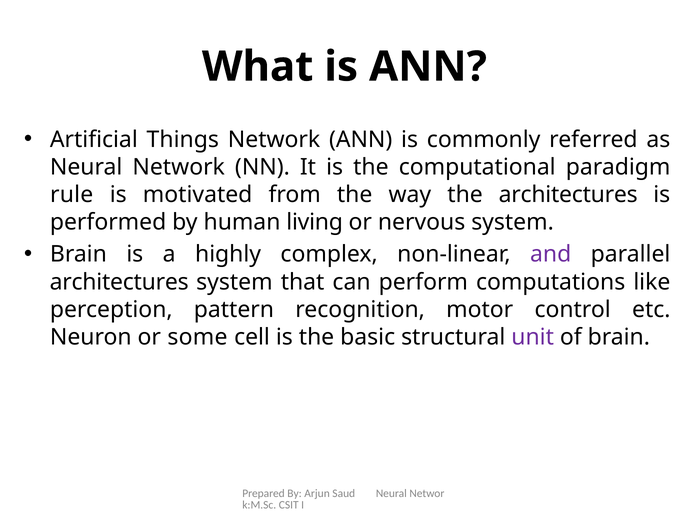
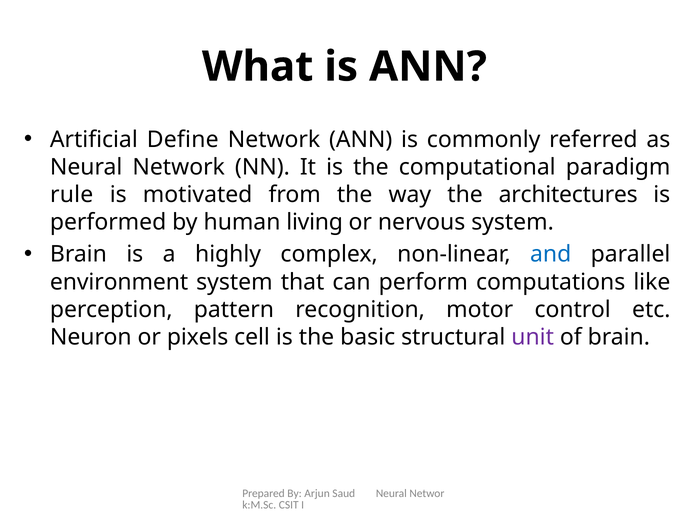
Things: Things -> Define
and colour: purple -> blue
architectures at (119, 282): architectures -> environment
some: some -> pixels
